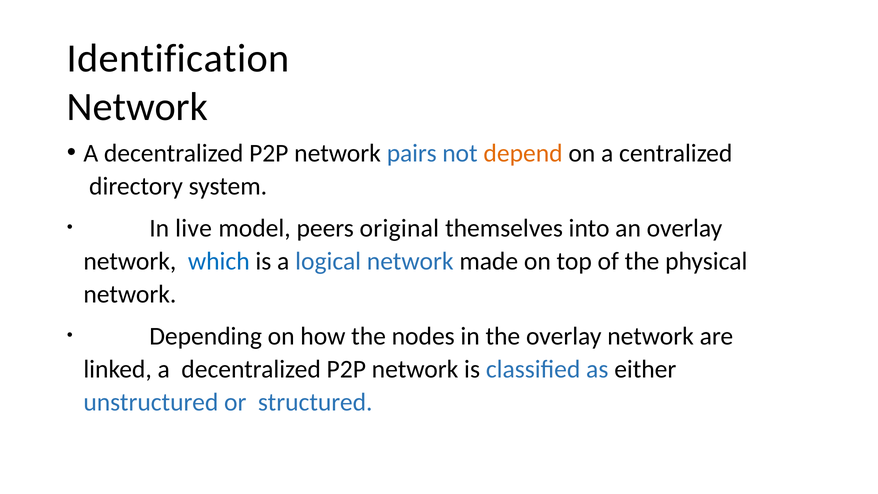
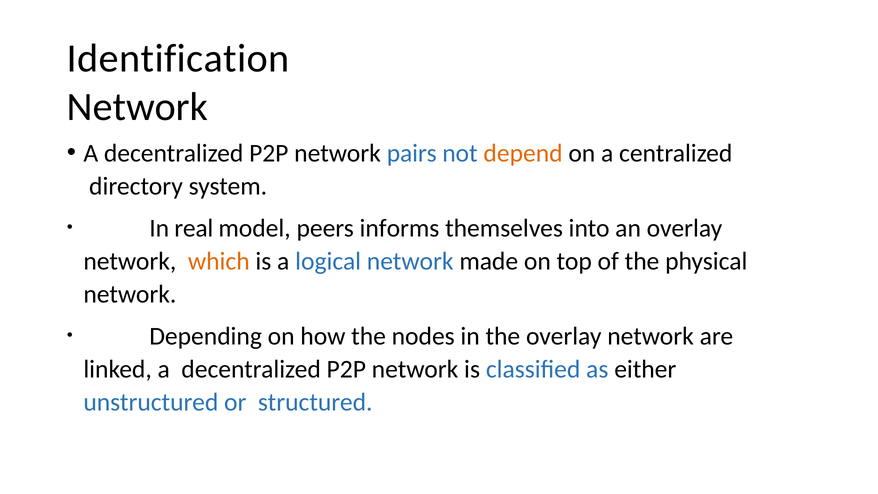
live: live -> real
original: original -> informs
which colour: blue -> orange
